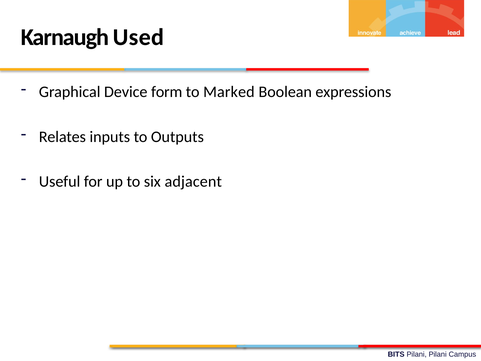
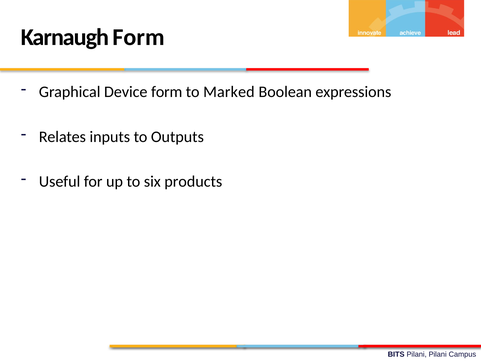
Karnaugh Used: Used -> Form
adjacent: adjacent -> products
